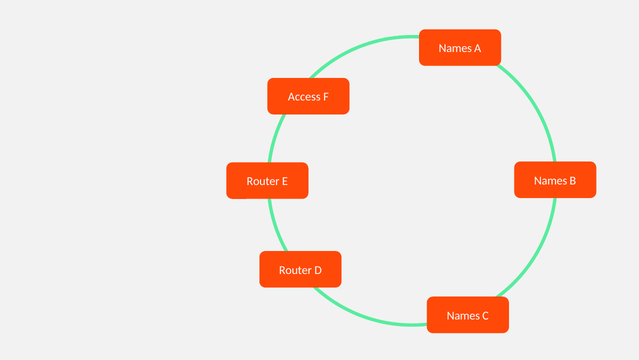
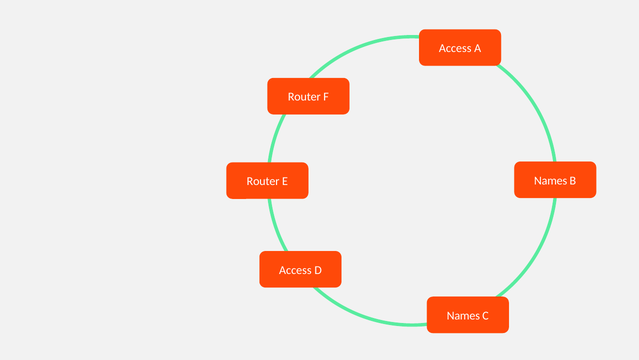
Names at (455, 48): Names -> Access
Access at (304, 97): Access -> Router
Router at (295, 270): Router -> Access
